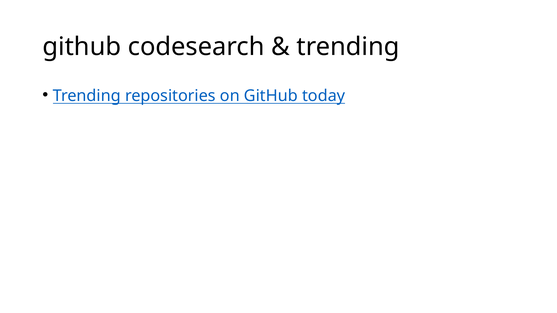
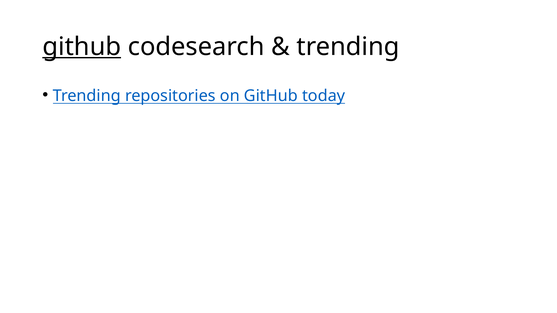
github at (82, 47) underline: none -> present
